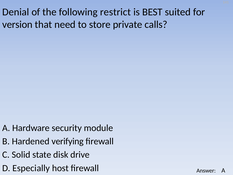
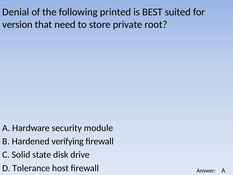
restrict: restrict -> printed
calls: calls -> root
Especially: Especially -> Tolerance
